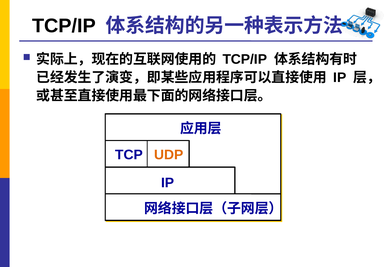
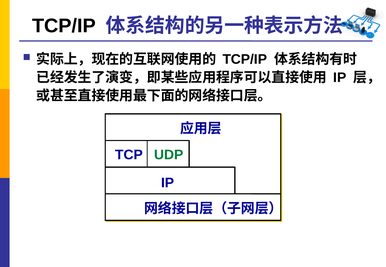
UDP colour: orange -> green
